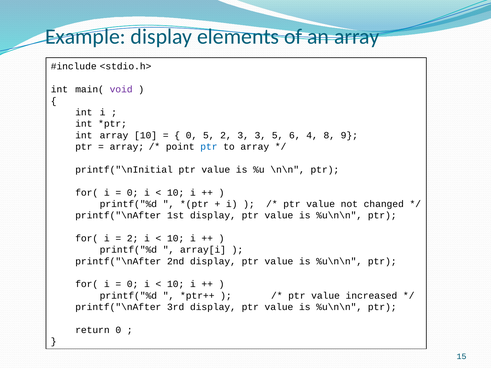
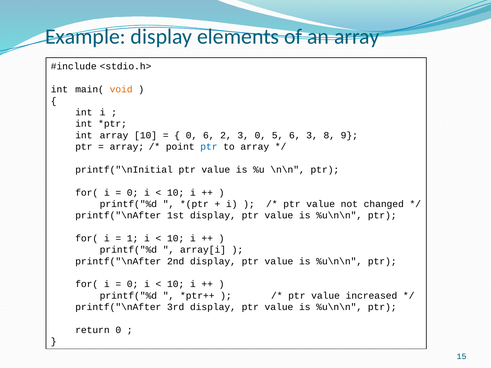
void colour: purple -> orange
0 5: 5 -> 6
3 3: 3 -> 0
6 4: 4 -> 3
2 at (133, 239): 2 -> 1
